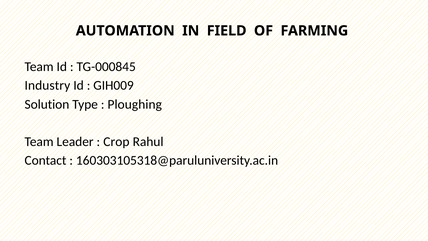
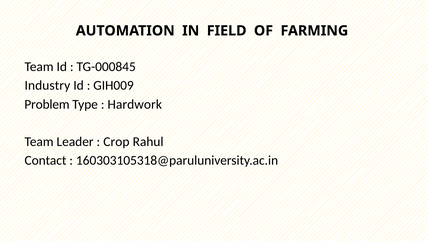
Solution: Solution -> Problem
Ploughing: Ploughing -> Hardwork
